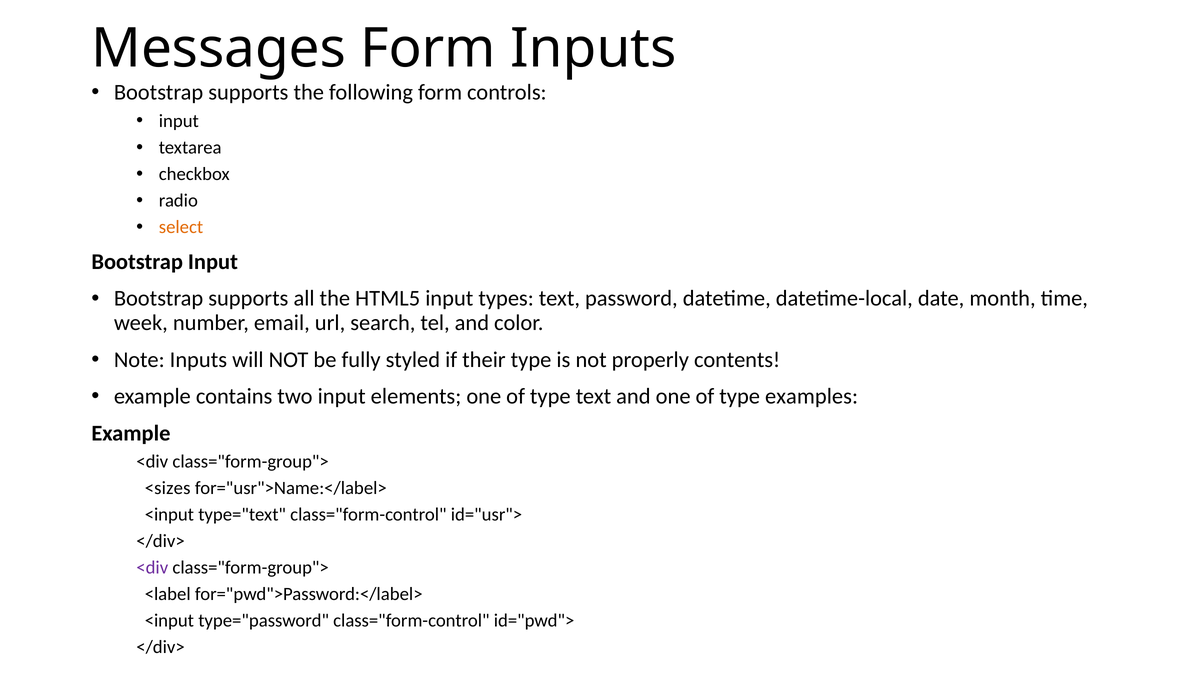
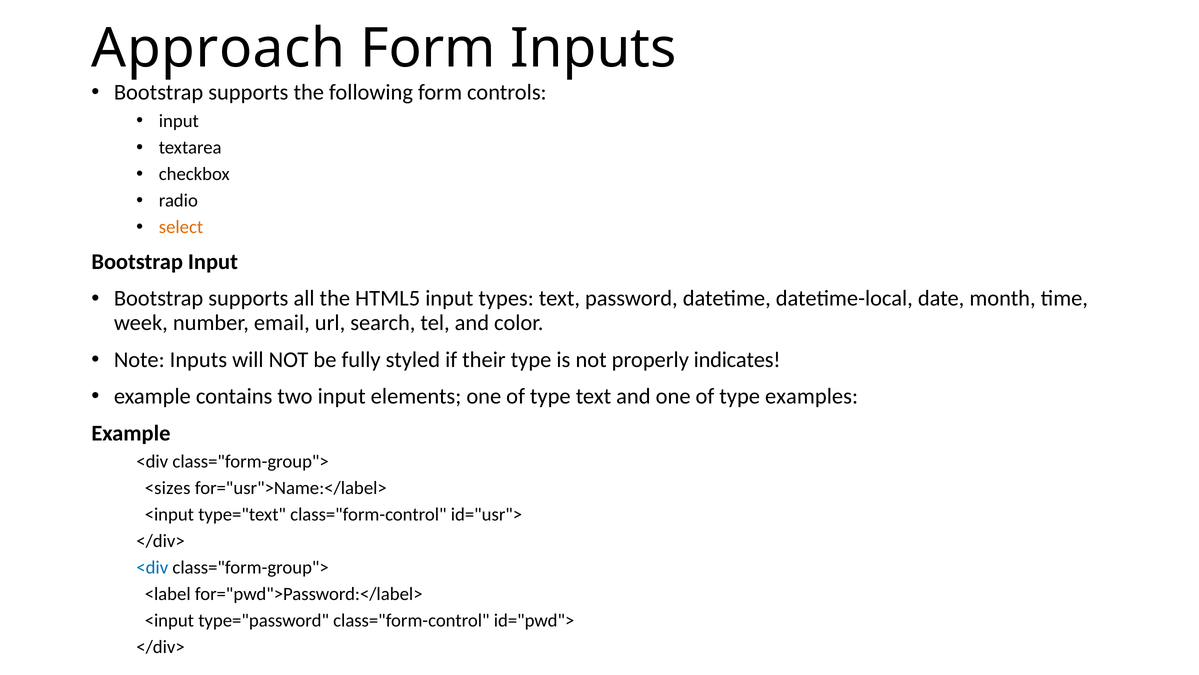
Messages: Messages -> Approach
contents: contents -> indicates
<div at (152, 567) colour: purple -> blue
